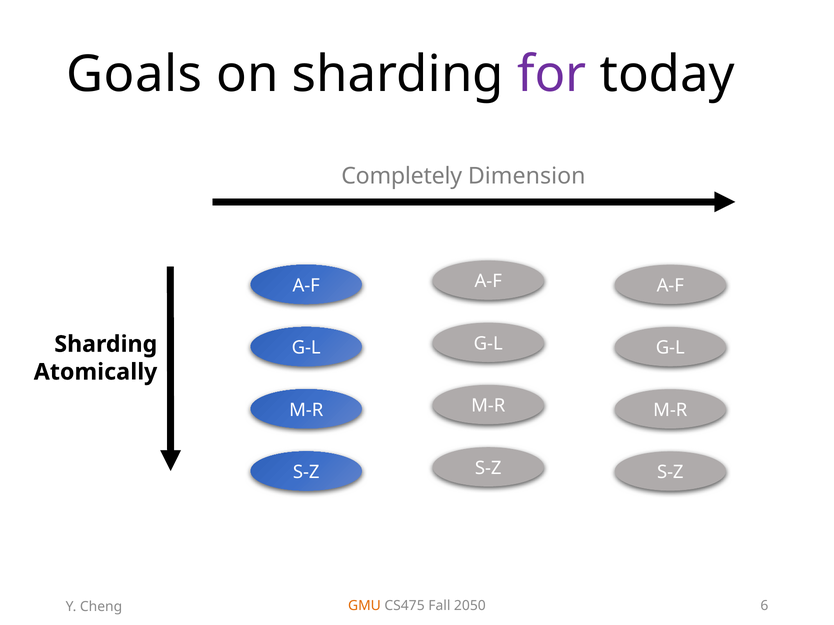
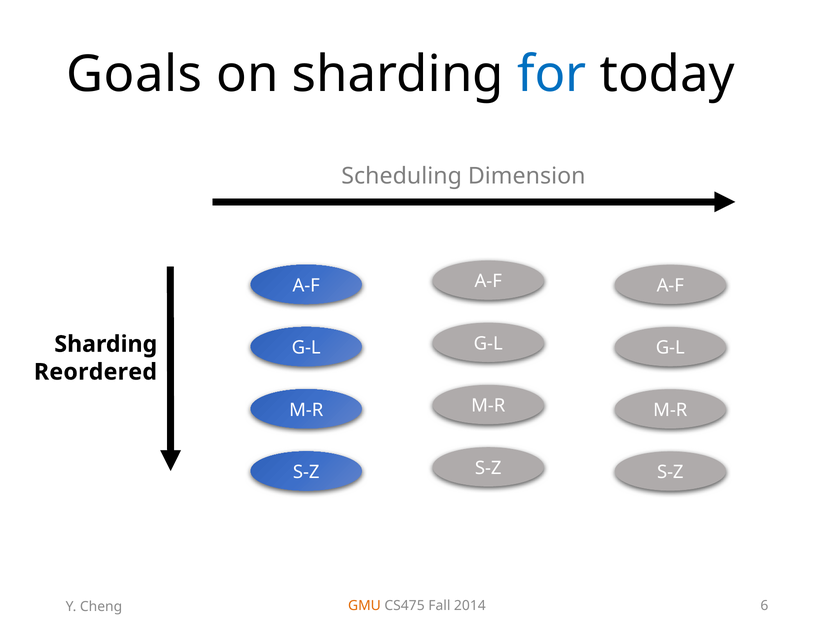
for colour: purple -> blue
Completely: Completely -> Scheduling
Atomically: Atomically -> Reordered
2050: 2050 -> 2014
